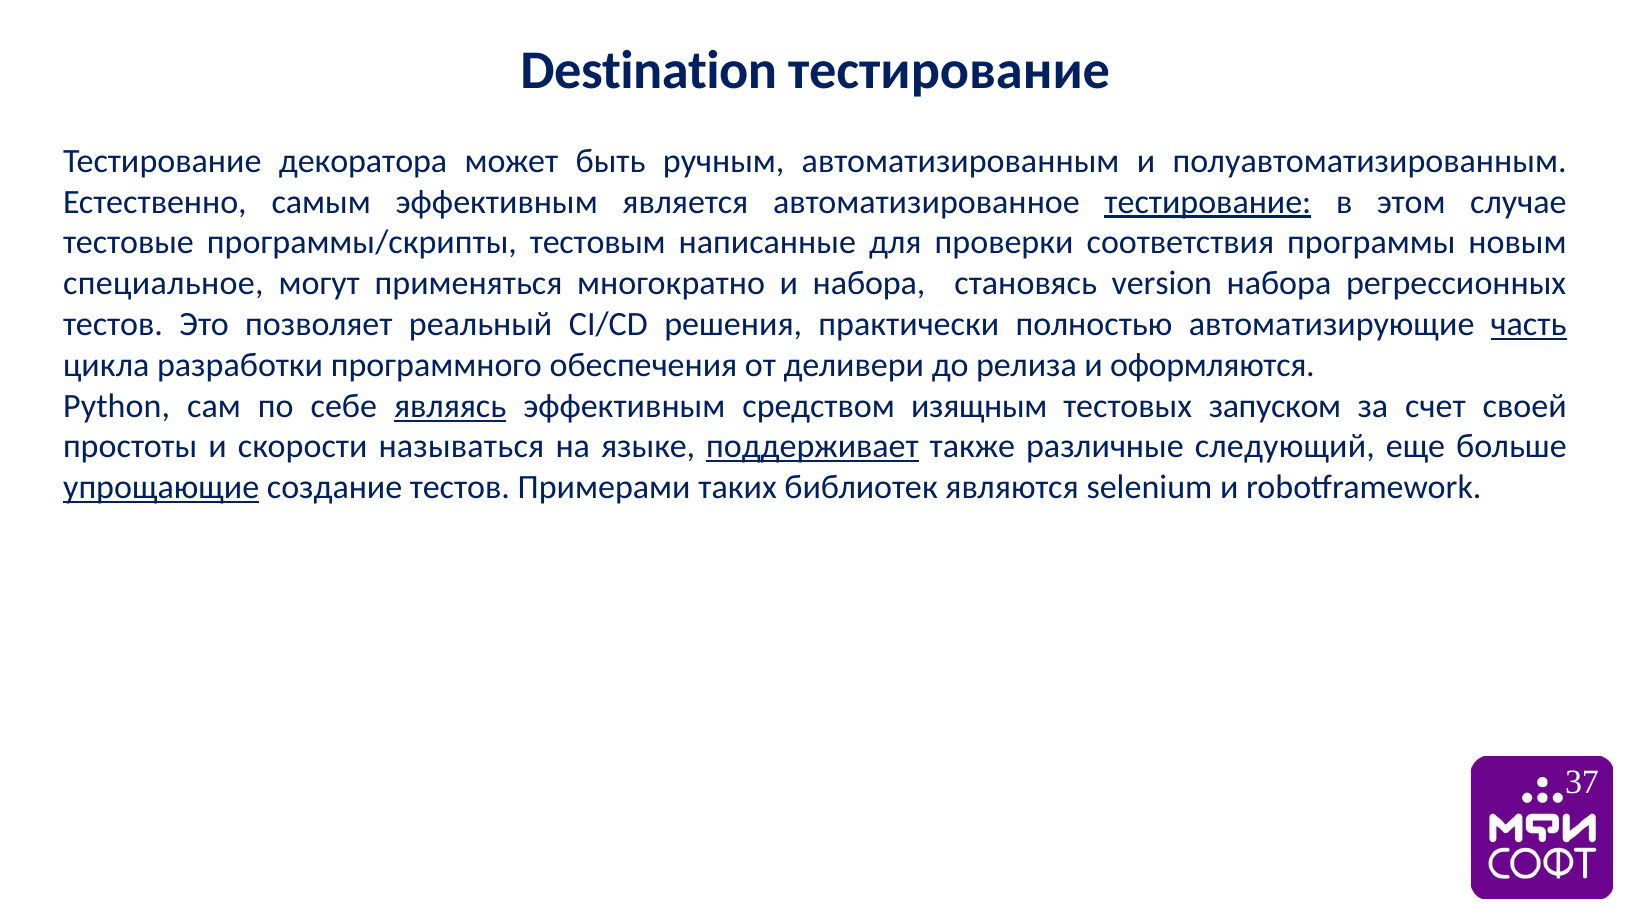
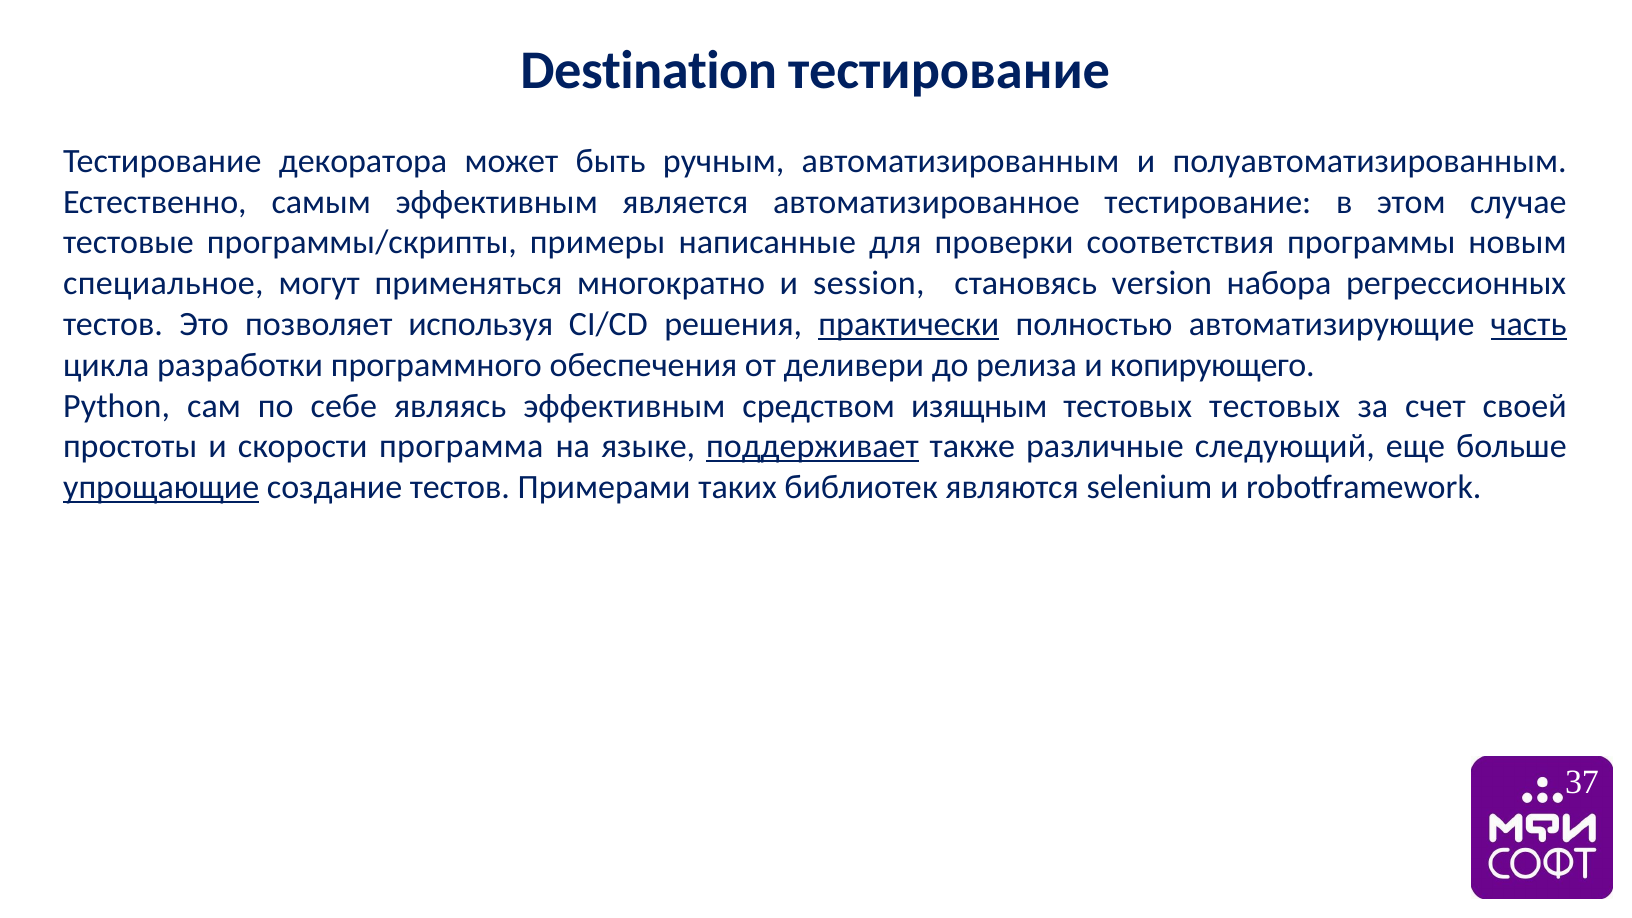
тестирование at (1208, 202) underline: present -> none
тестовым: тестовым -> примеры
и набора: набора -> session
реальный: реальный -> используя
практически underline: none -> present
оформляются: оформляются -> копирующего
являясь underline: present -> none
тестовых запуском: запуском -> тестовых
называться: называться -> программа
